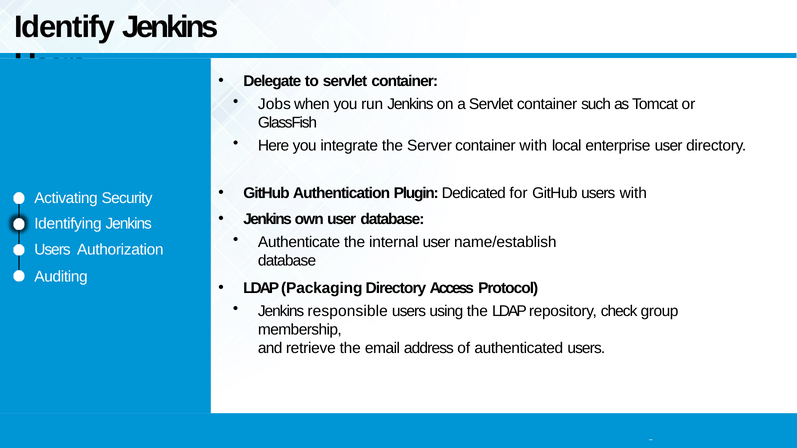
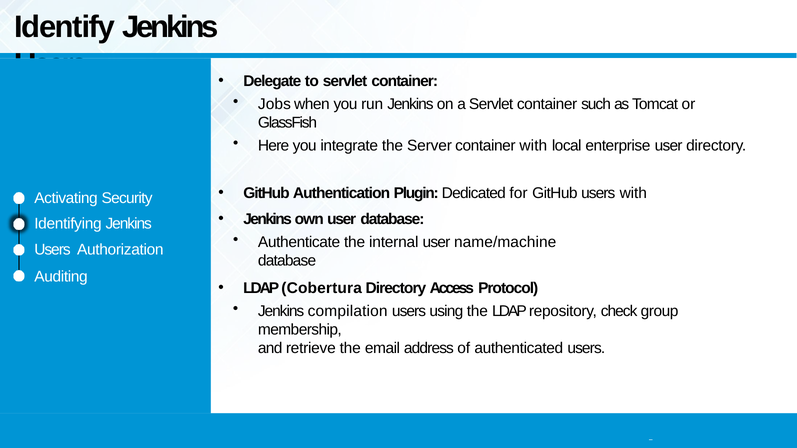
name/establish: name/establish -> name/machine
Packaging: Packaging -> Cobertura
responsible: responsible -> compilation
